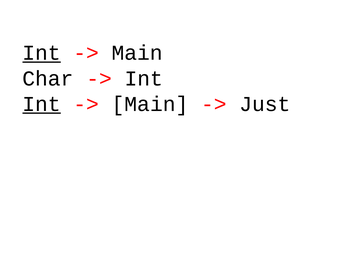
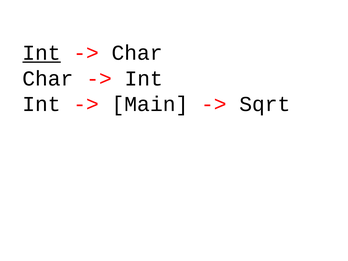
Main at (137, 53): Main -> Char
Int at (42, 104) underline: present -> none
Just: Just -> Sqrt
